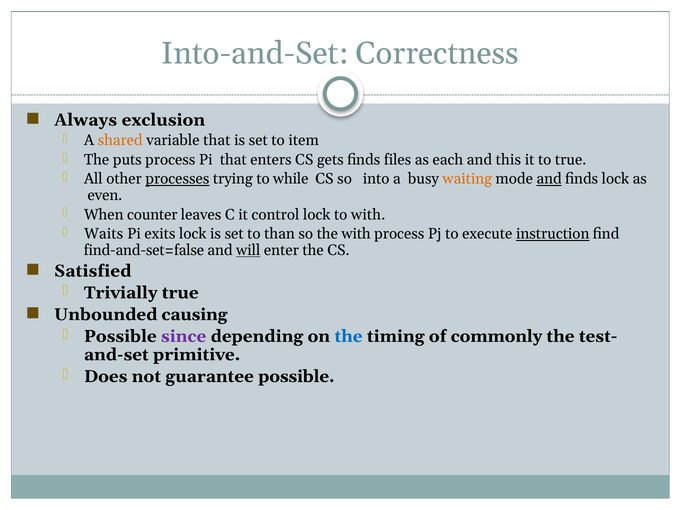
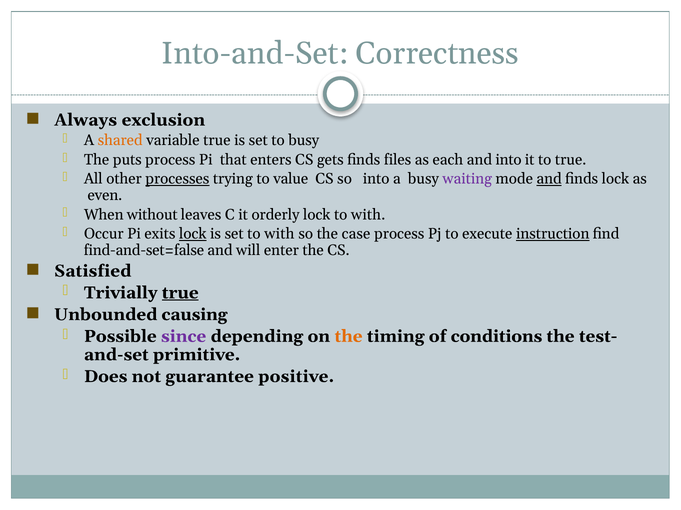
variable that: that -> true
to item: item -> busy
and this: this -> into
while: while -> value
waiting colour: orange -> purple
counter: counter -> without
control: control -> orderly
Waits: Waits -> Occur
lock at (193, 234) underline: none -> present
set to than: than -> with
the with: with -> case
will underline: present -> none
true at (180, 293) underline: none -> present
the at (348, 337) colour: blue -> orange
commonly: commonly -> conditions
guarantee possible: possible -> positive
